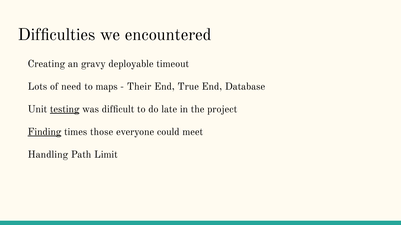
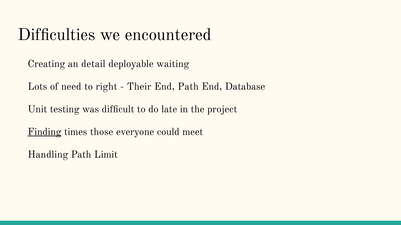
gravy: gravy -> detail
timeout: timeout -> waiting
maps: maps -> right
End True: True -> Path
testing underline: present -> none
